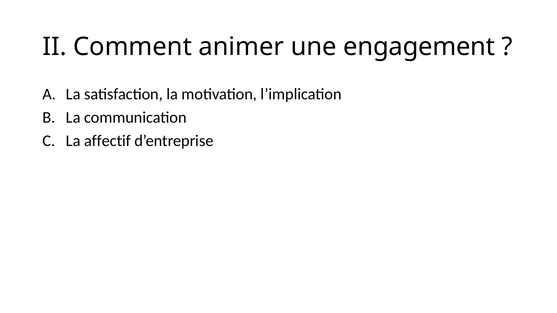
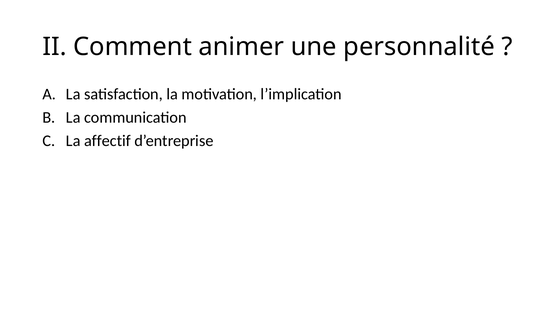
engagement: engagement -> personnalité
